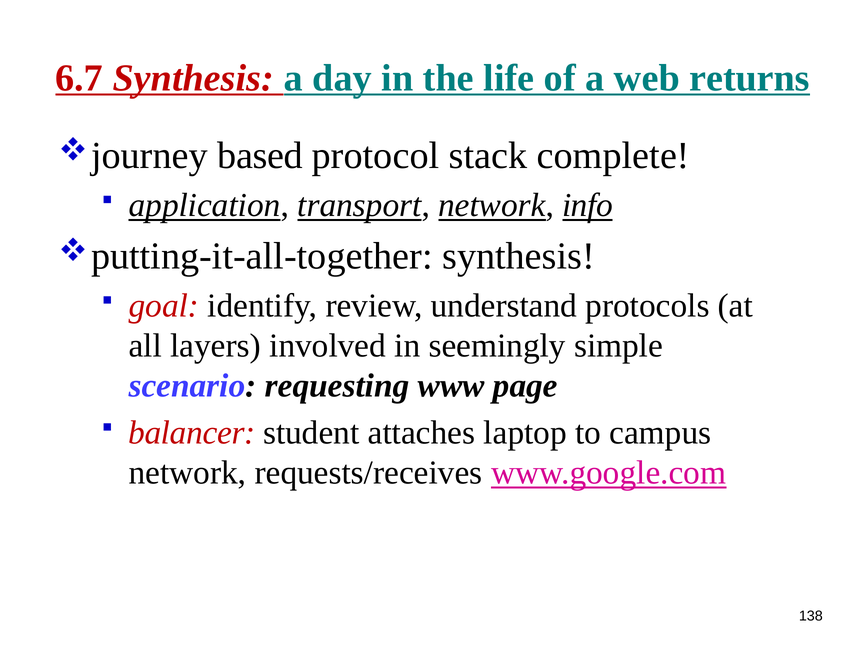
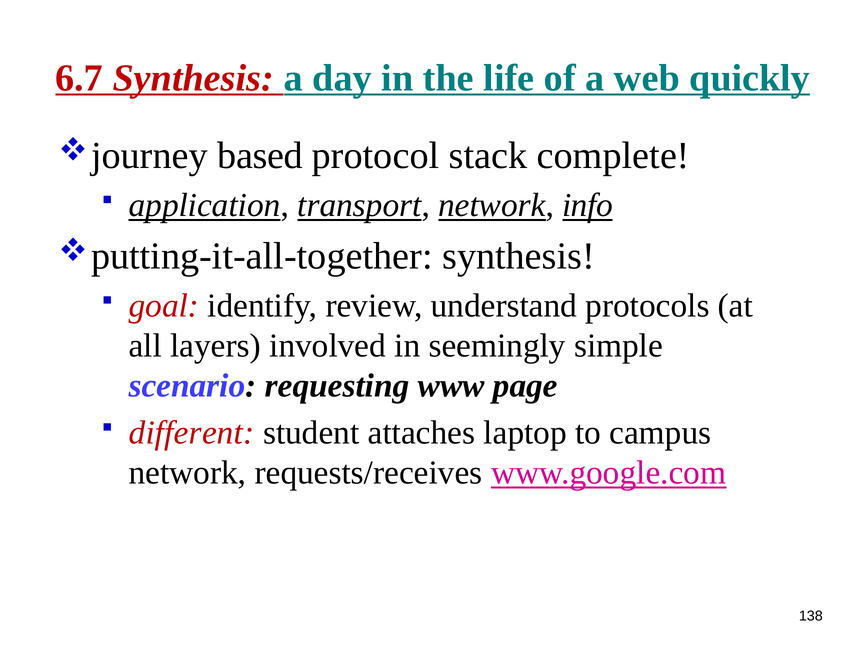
returns: returns -> quickly
balancer: balancer -> different
